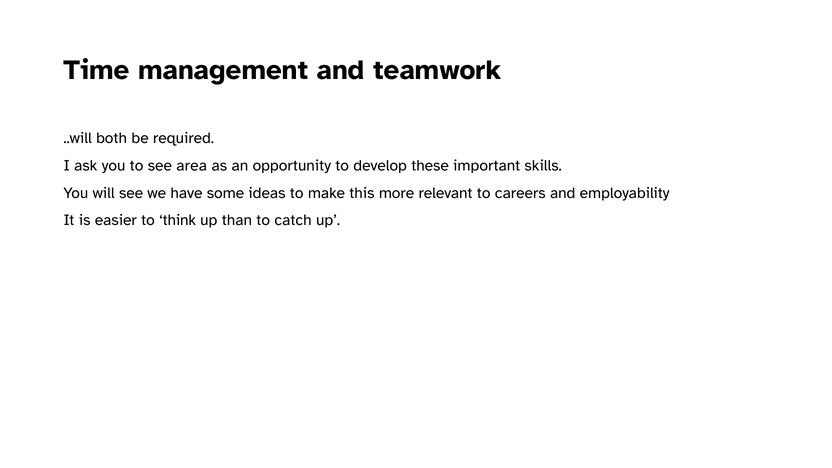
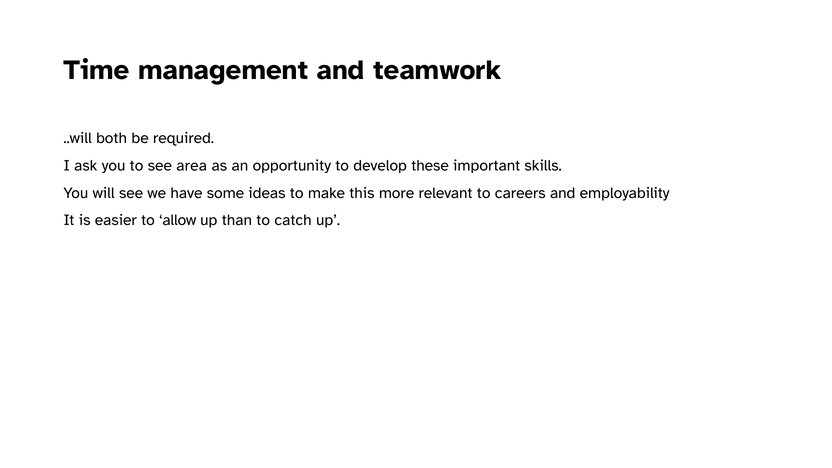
think: think -> allow
